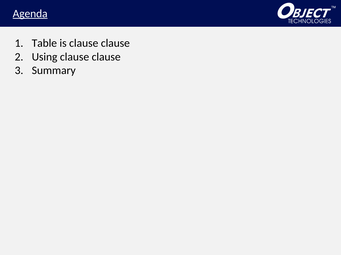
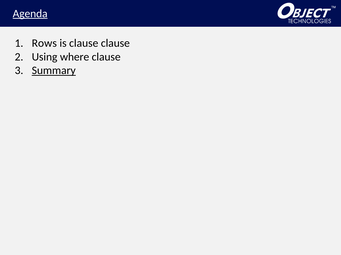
Table: Table -> Rows
Using clause: clause -> where
Summary underline: none -> present
